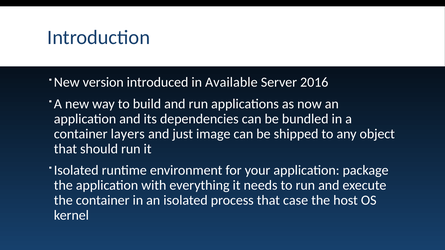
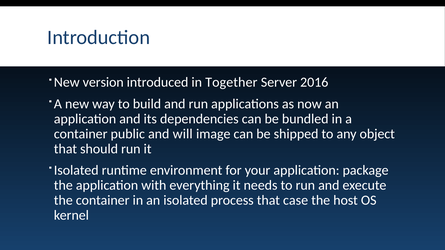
Available: Available -> Together
layers: layers -> public
just: just -> will
